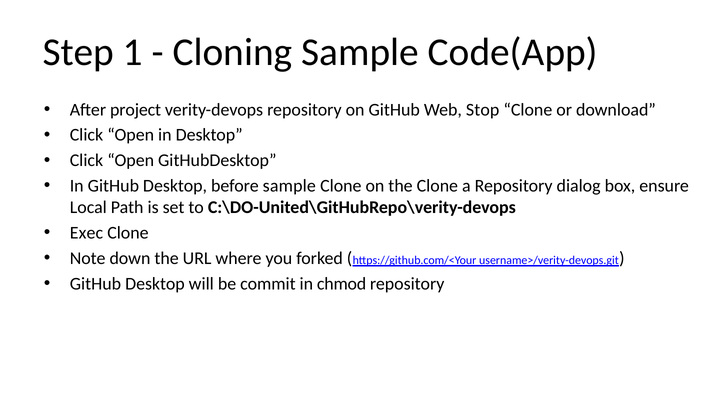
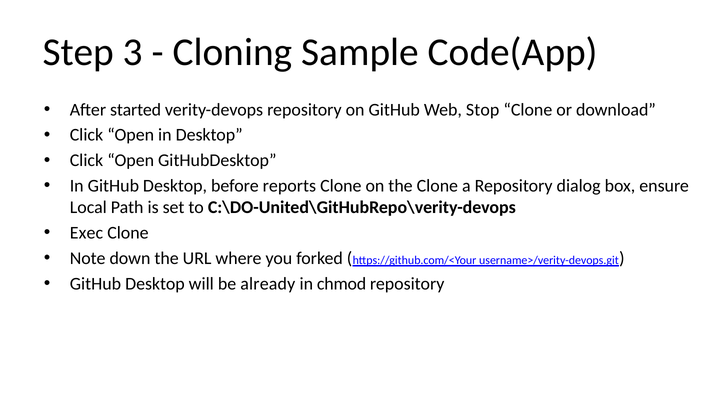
1: 1 -> 3
project: project -> started
before sample: sample -> reports
commit: commit -> already
